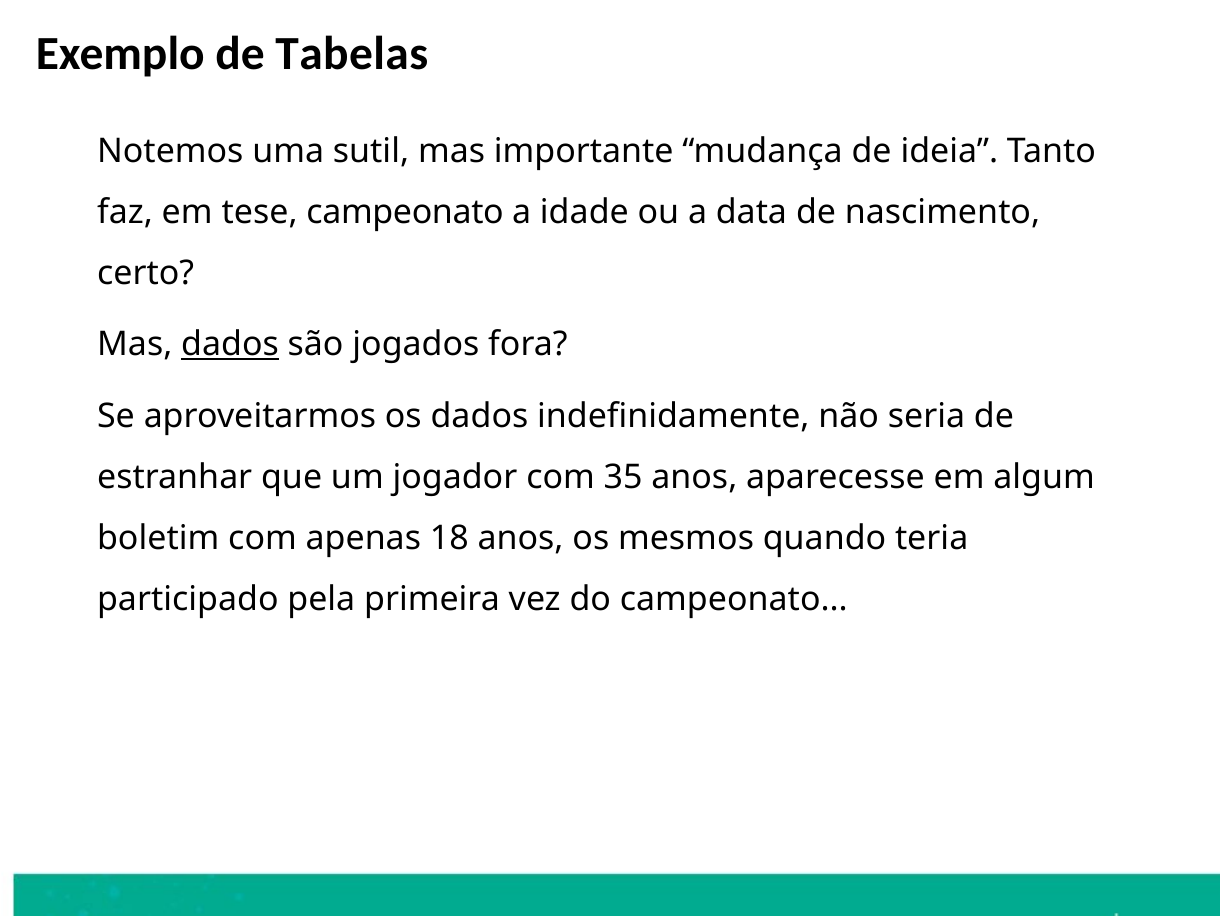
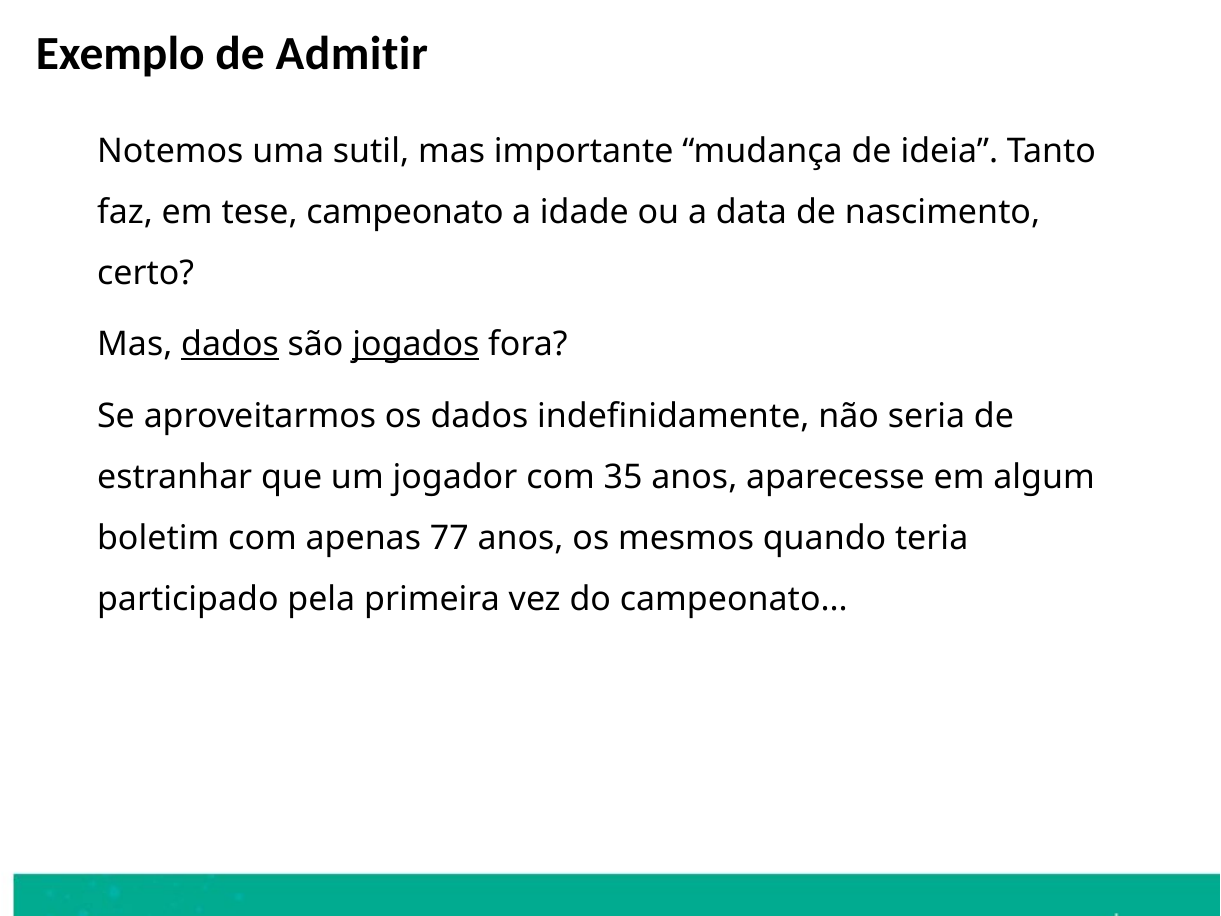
Tabelas: Tabelas -> Admitir
jogados underline: none -> present
18: 18 -> 77
